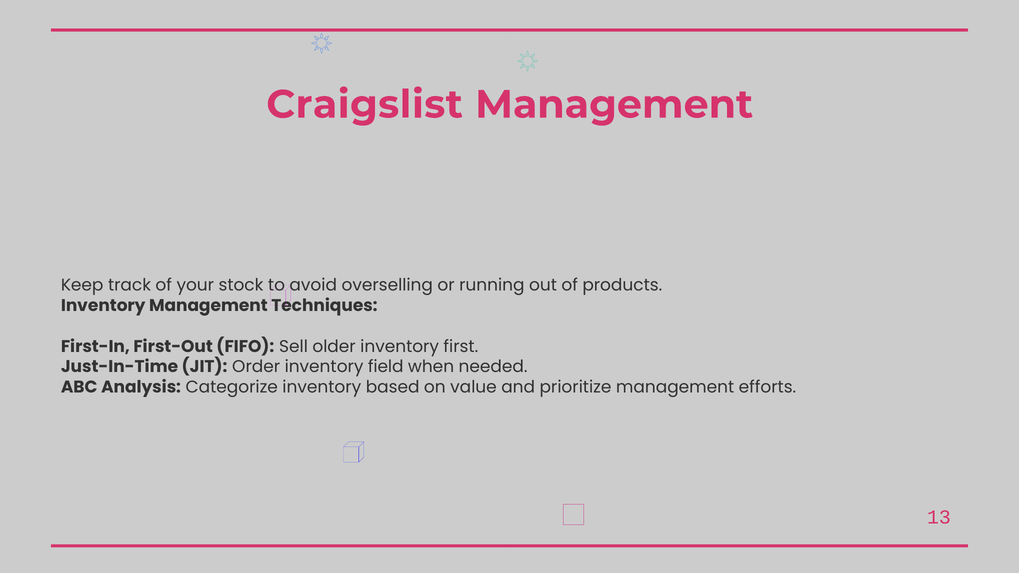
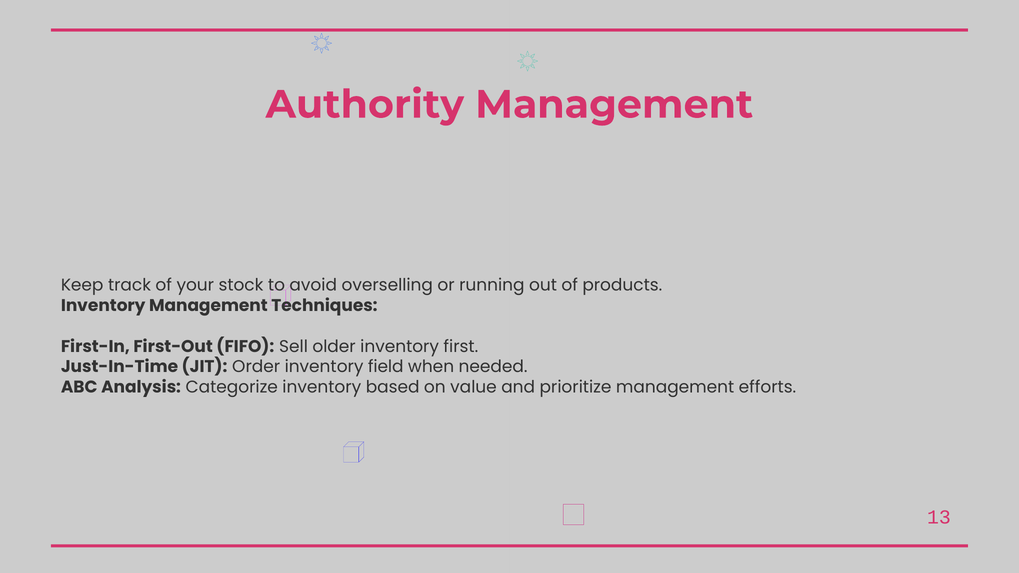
Craigslist: Craigslist -> Authority
